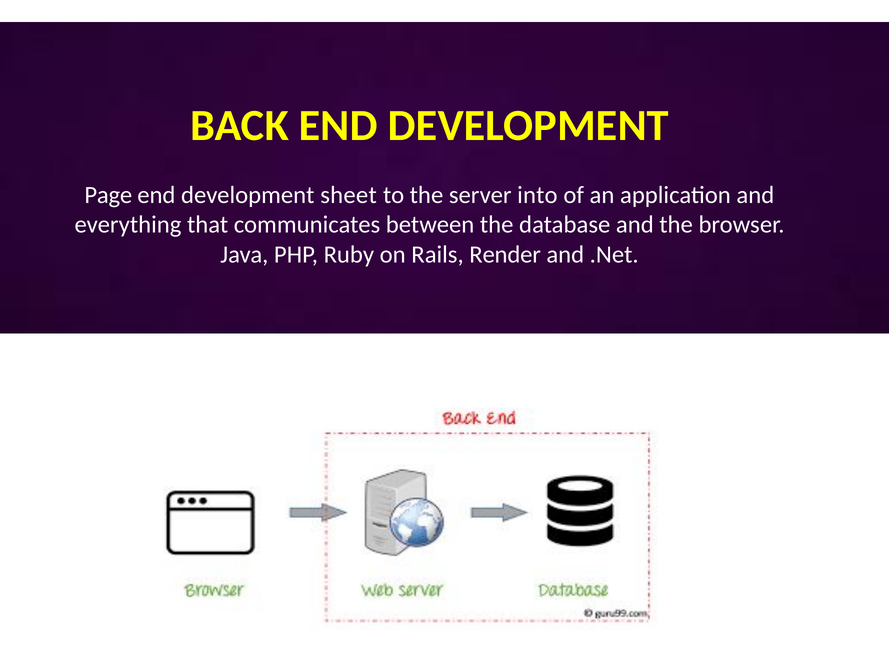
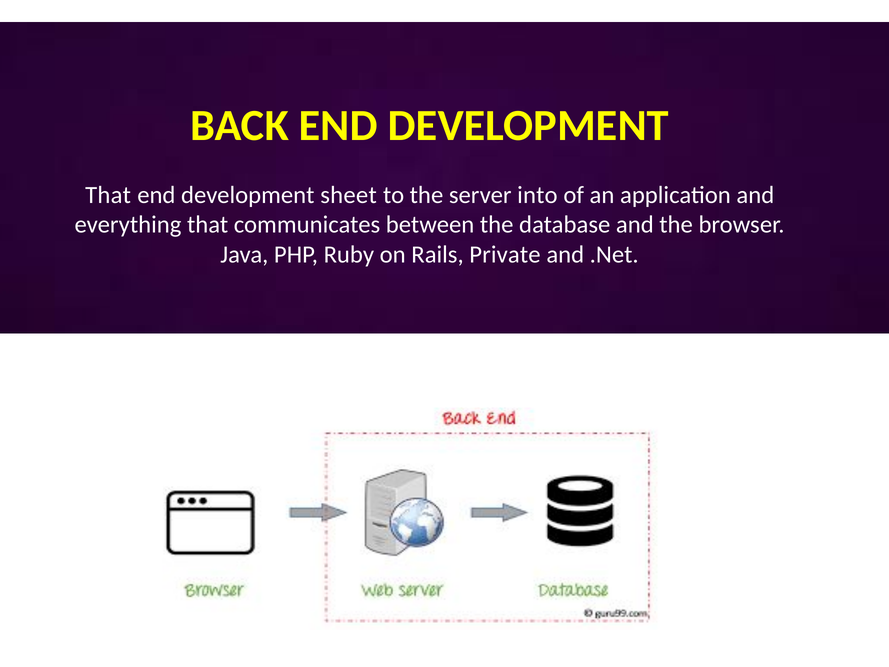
Page at (108, 195): Page -> That
Render: Render -> Private
